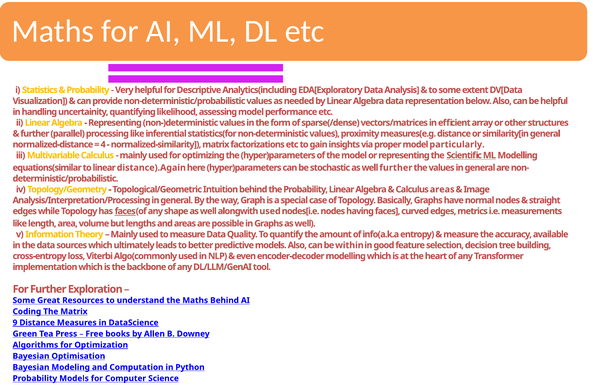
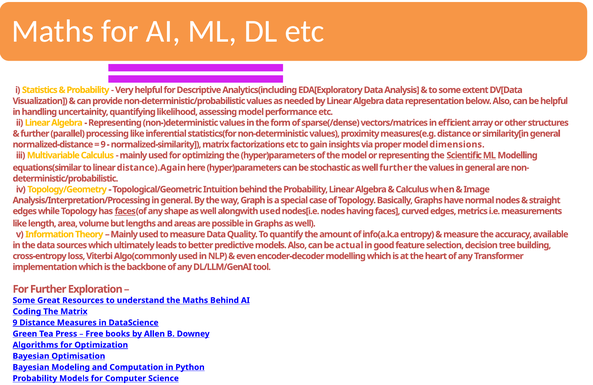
4 at (103, 145): 4 -> 9
particularly: particularly -> dimensions
Calculus areas: areas -> when
within: within -> actual
